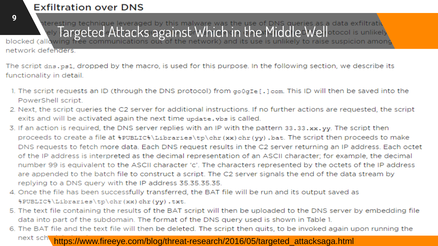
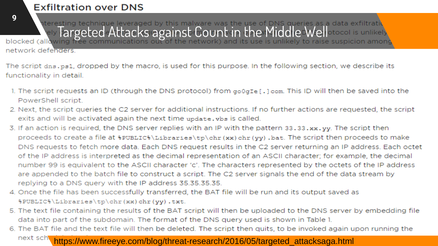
Which: Which -> Count
